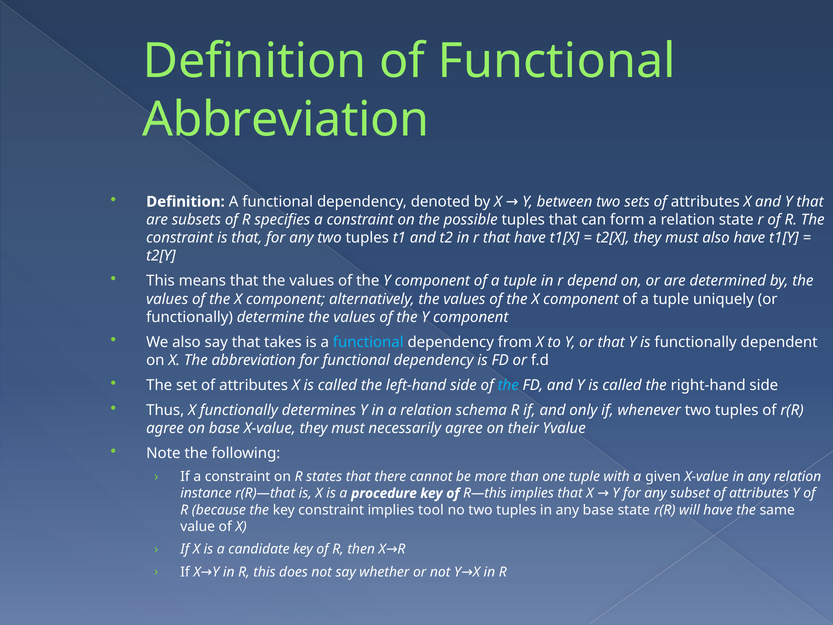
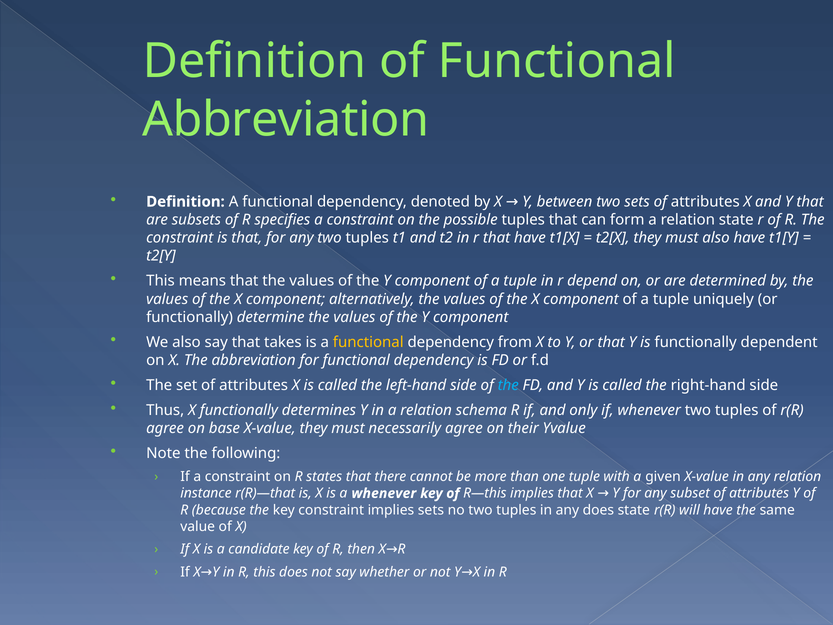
functional at (368, 342) colour: light blue -> yellow
a procedure: procedure -> whenever
implies tool: tool -> sets
any base: base -> does
